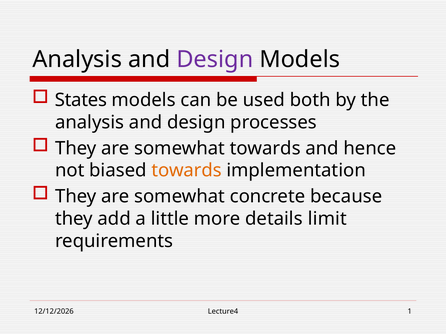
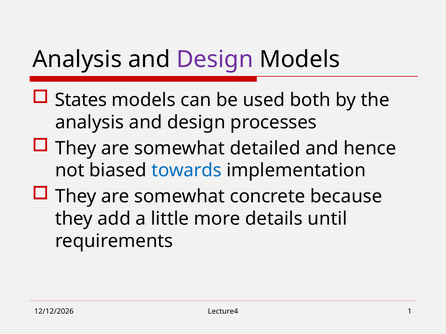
somewhat towards: towards -> detailed
towards at (187, 171) colour: orange -> blue
limit: limit -> until
